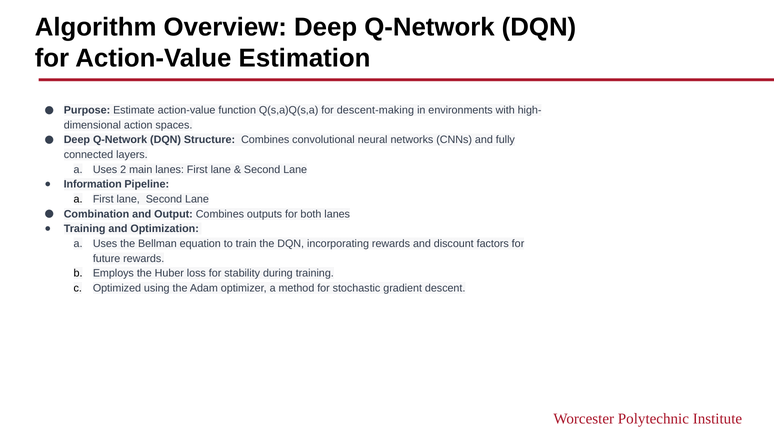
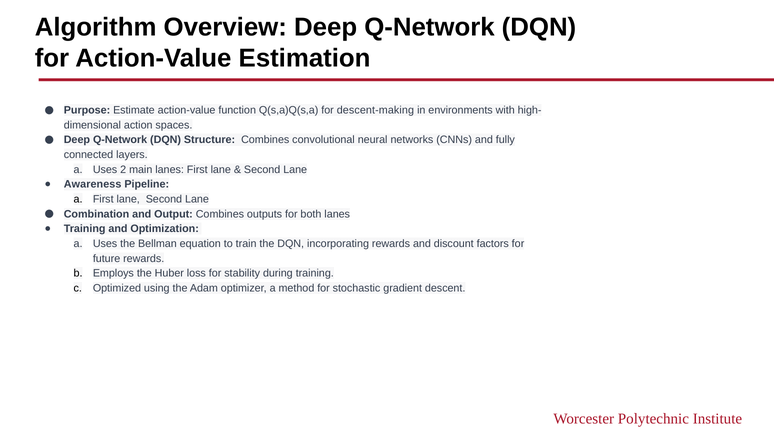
Information: Information -> Awareness
